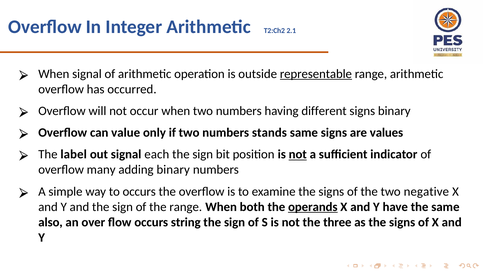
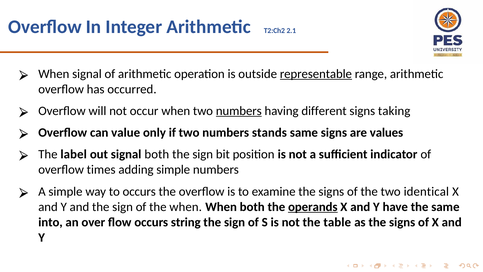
numbers at (239, 111) underline: none -> present
signs binary: binary -> taking
signal each: each -> both
not at (298, 154) underline: present -> none
many: many -> times
adding binary: binary -> simple
negative: negative -> identical
the range: range -> when
also: also -> into
three: three -> table
